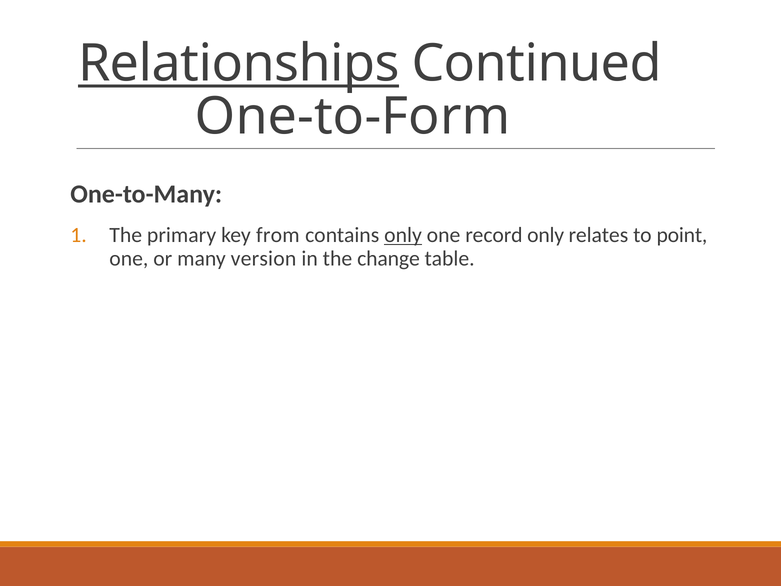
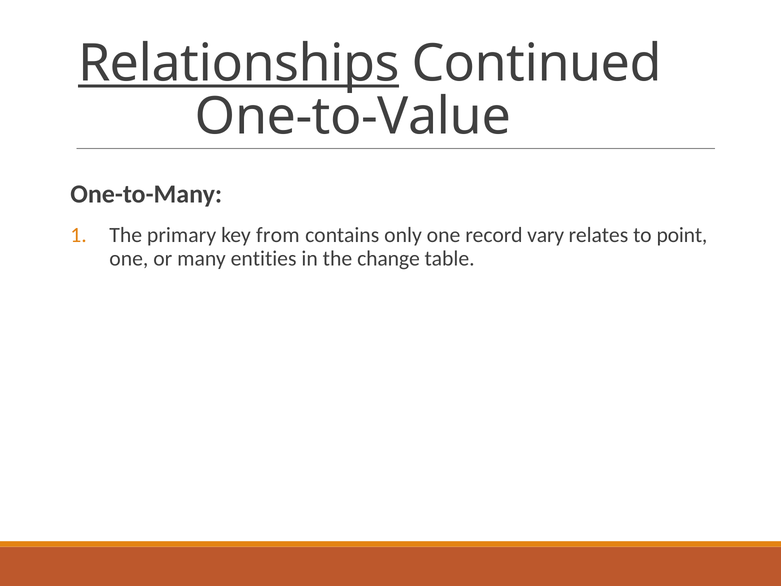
One-to-Form: One-to-Form -> One-to-Value
only at (403, 235) underline: present -> none
record only: only -> vary
version: version -> entities
